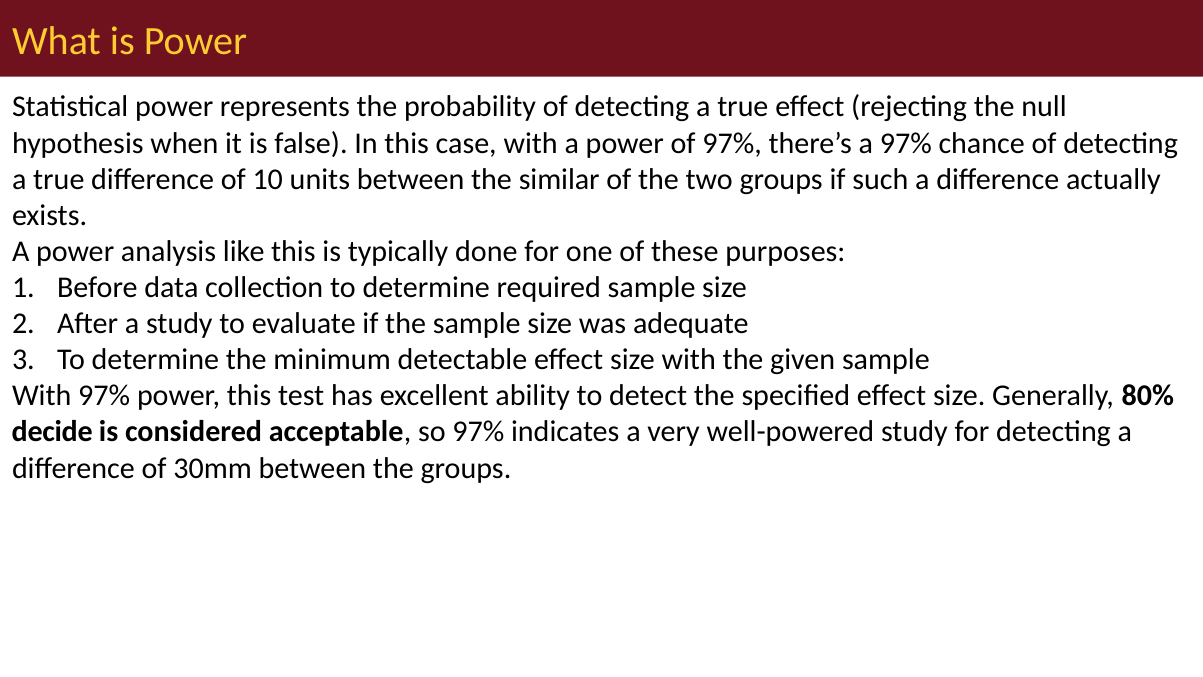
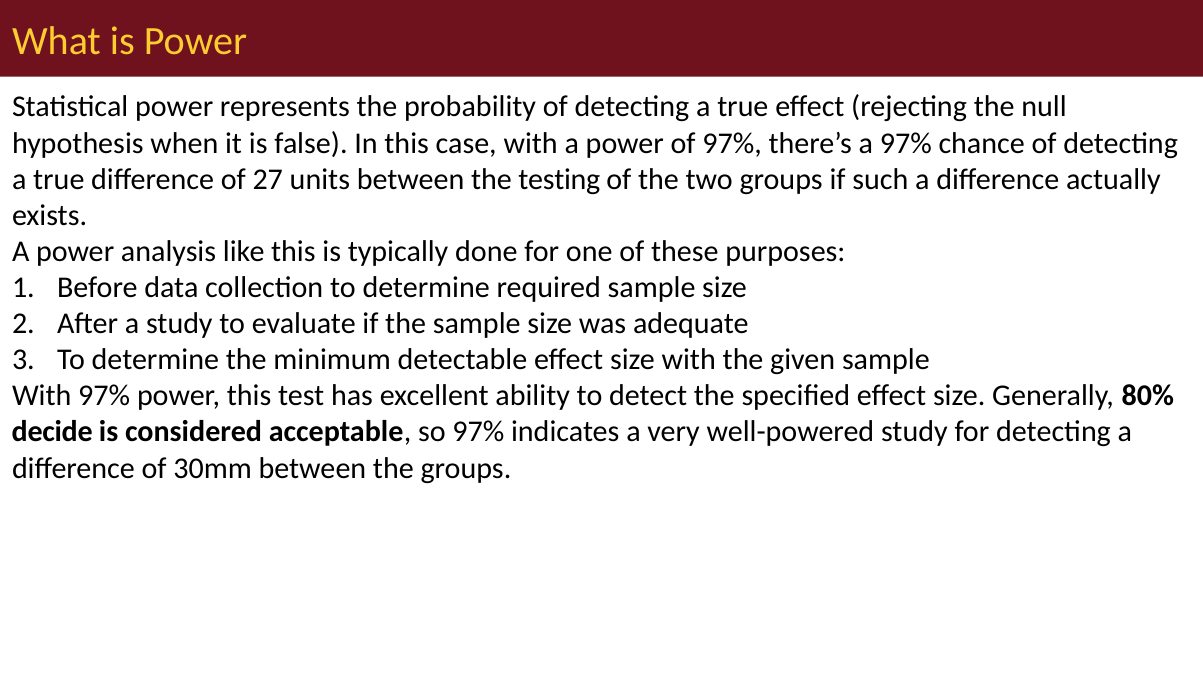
10: 10 -> 27
similar: similar -> testing
